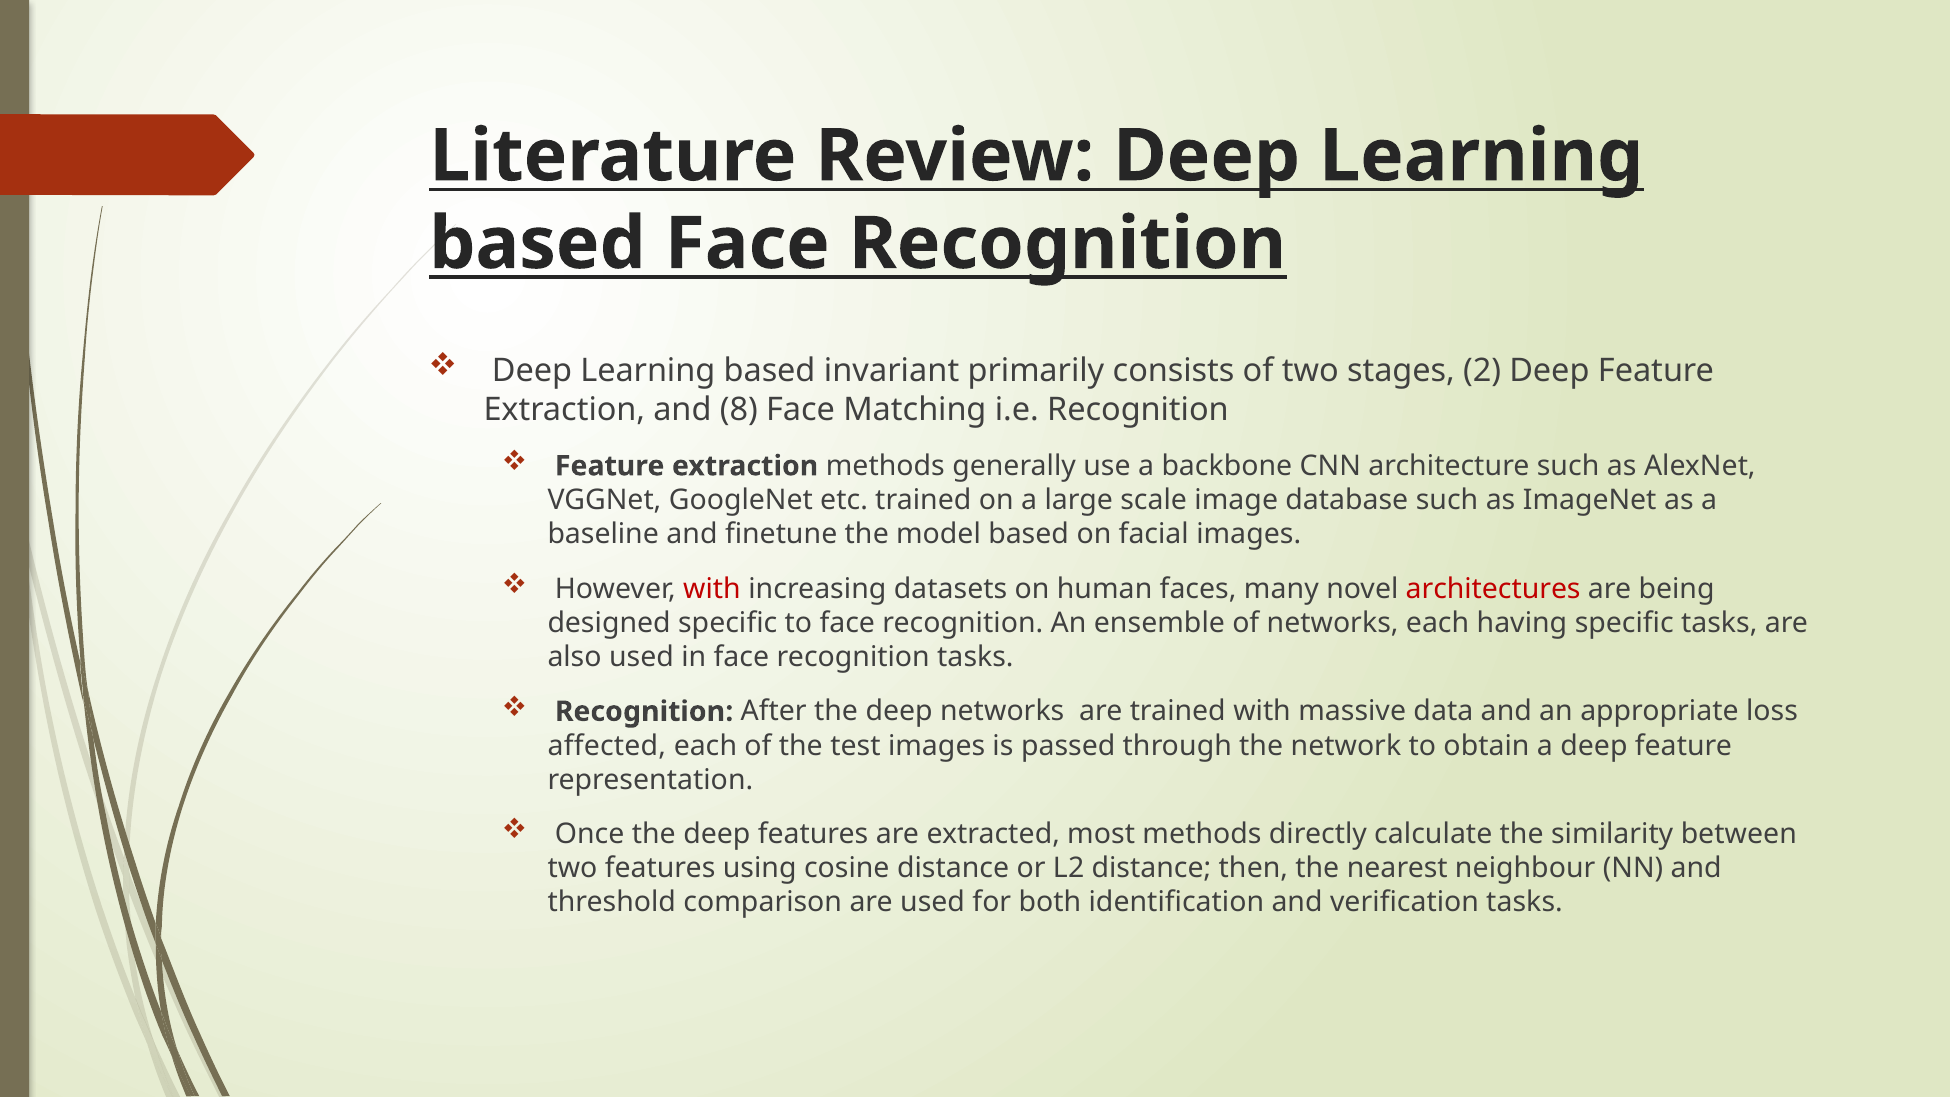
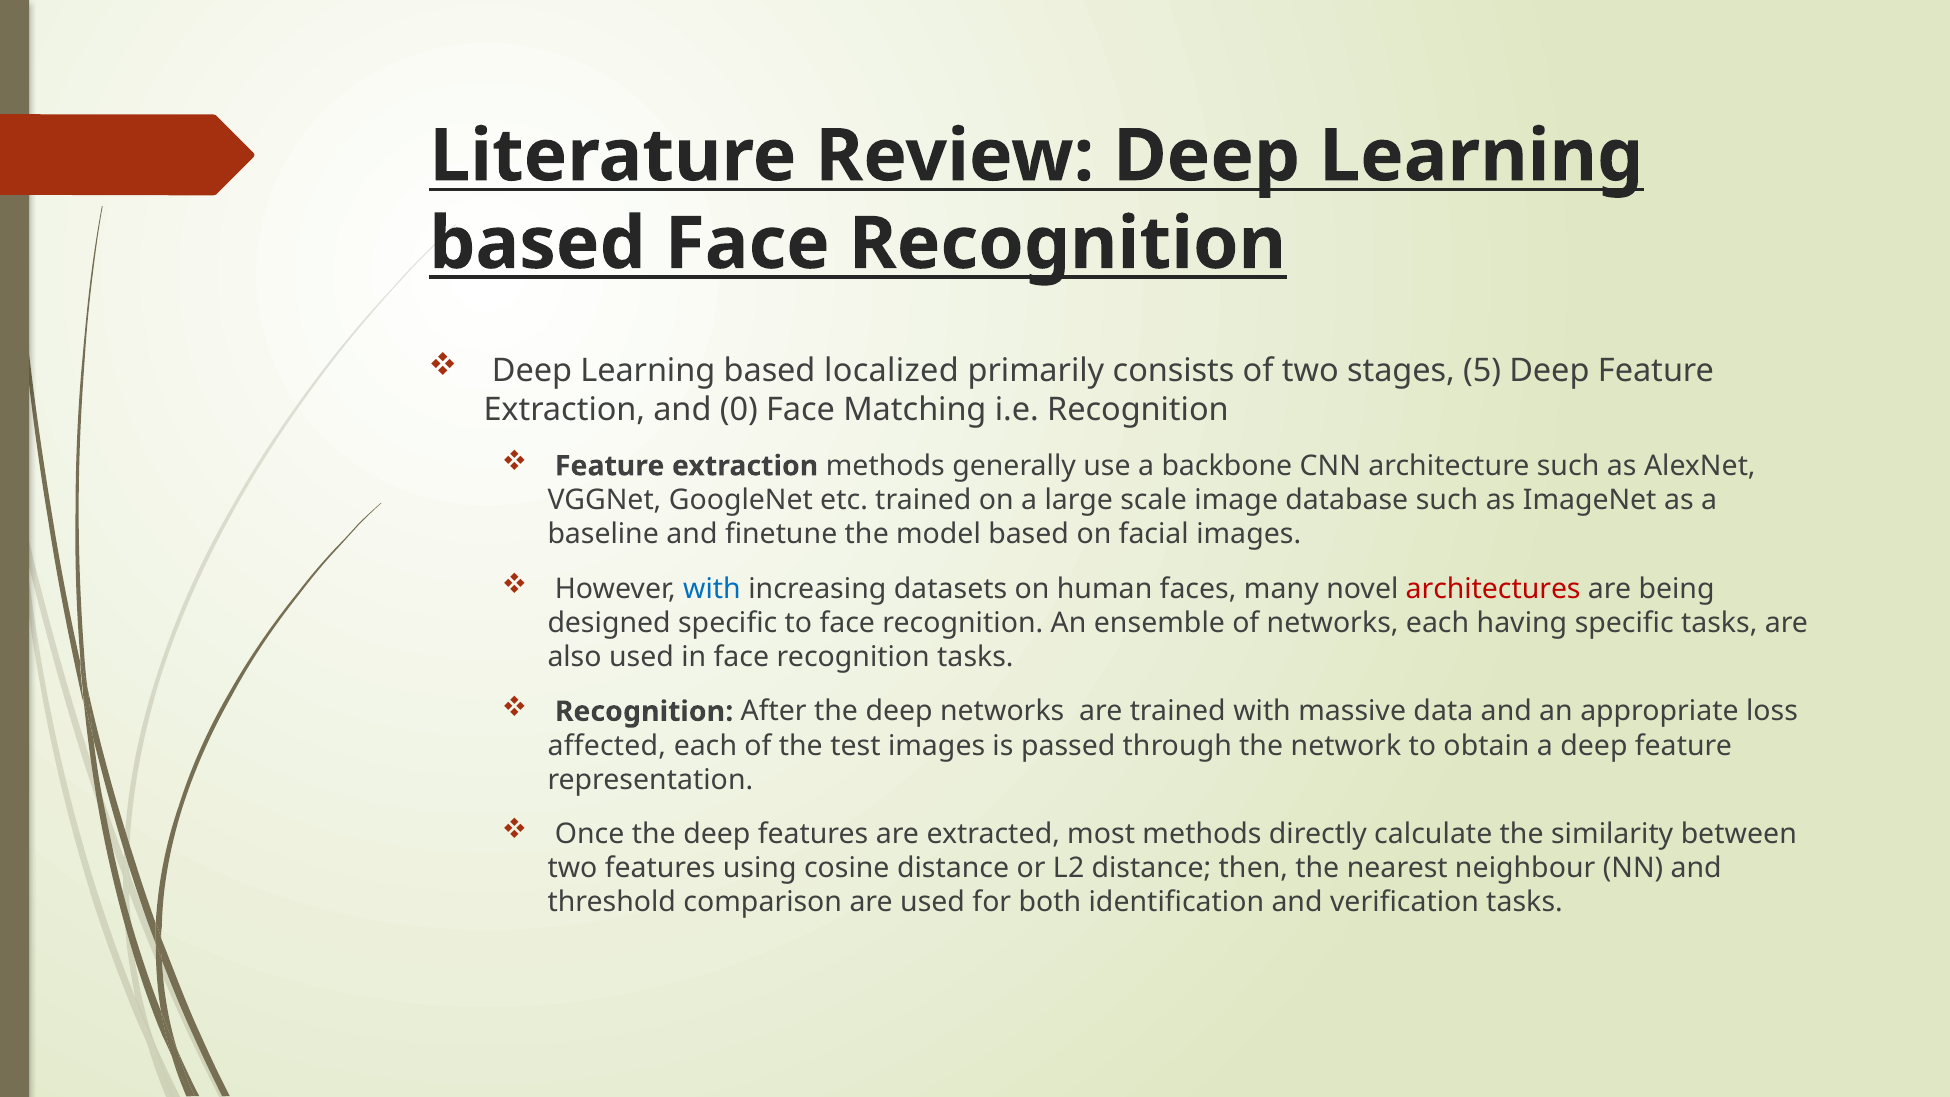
invariant: invariant -> localized
2: 2 -> 5
8: 8 -> 0
with at (712, 589) colour: red -> blue
